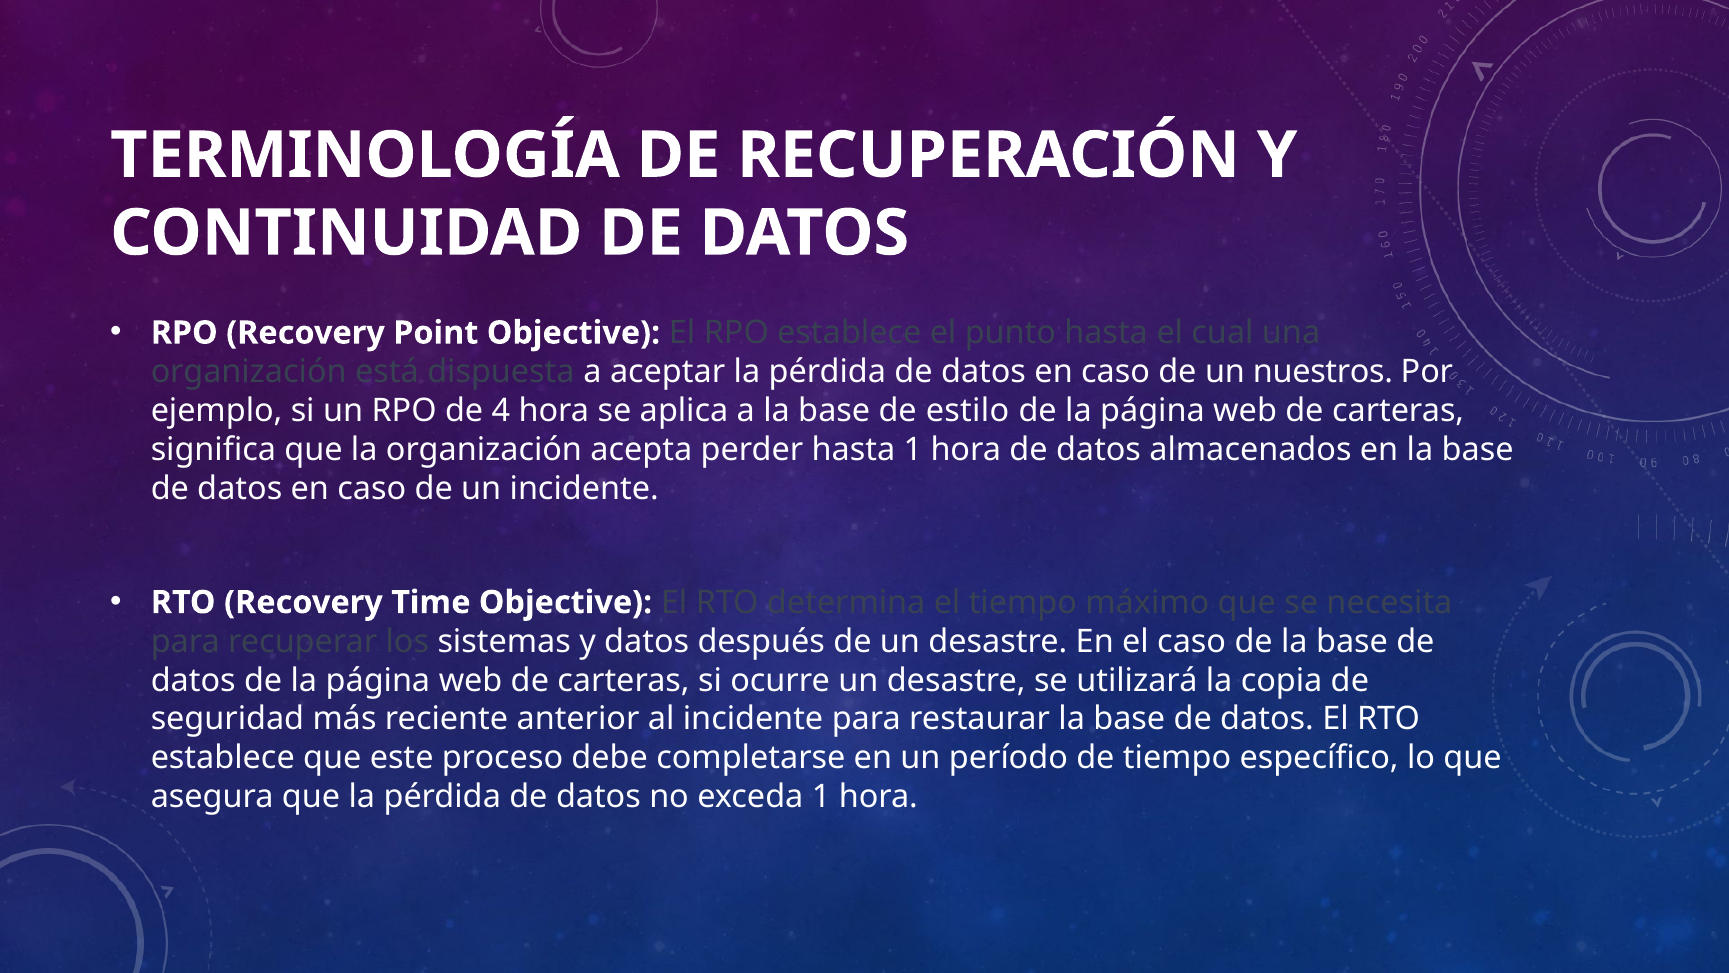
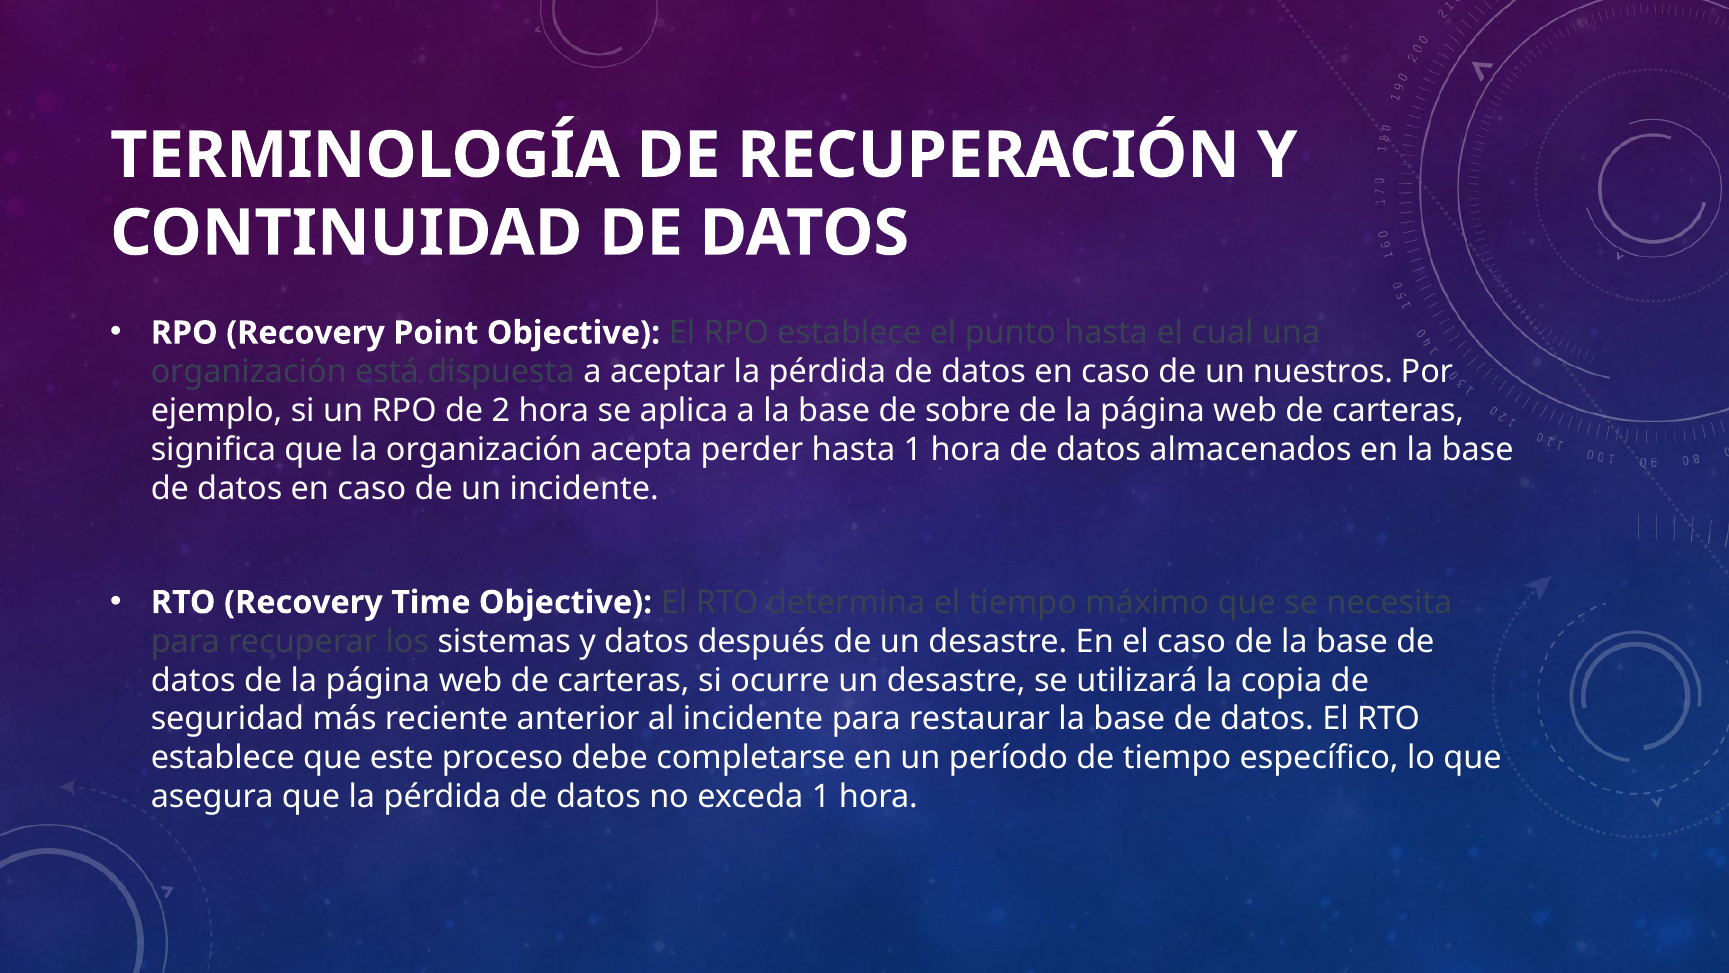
4: 4 -> 2
estilo: estilo -> sobre
